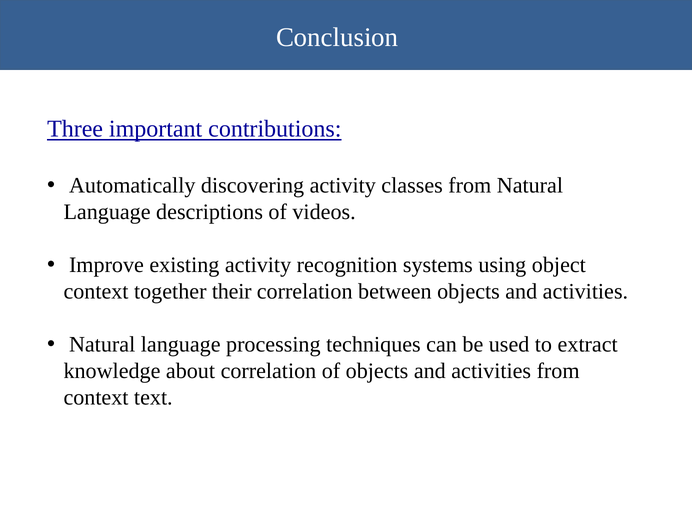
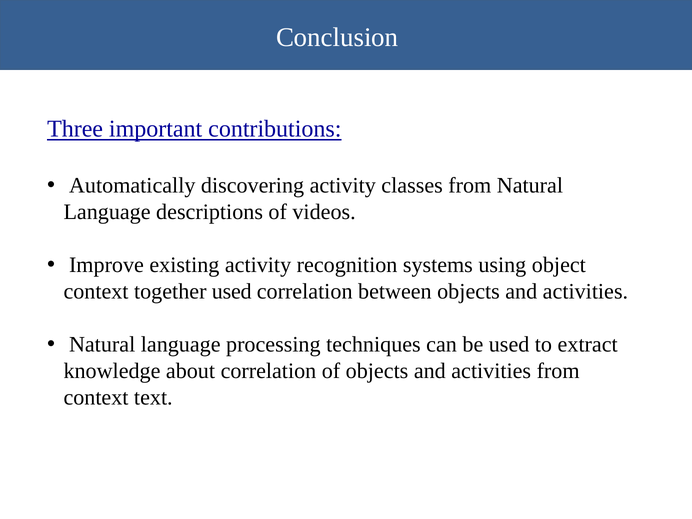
together their: their -> used
